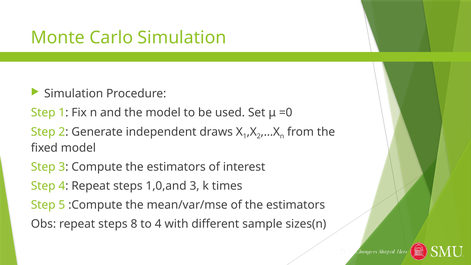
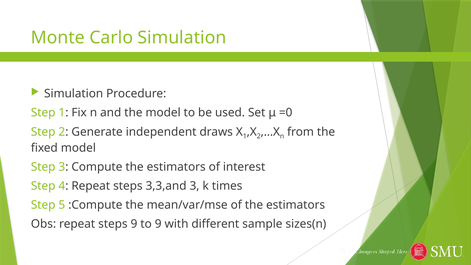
1,0,and: 1,0,and -> 3,3,and
steps 8: 8 -> 9
to 4: 4 -> 9
